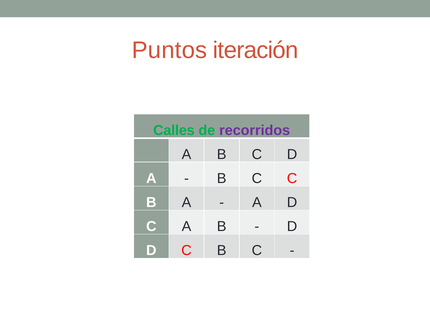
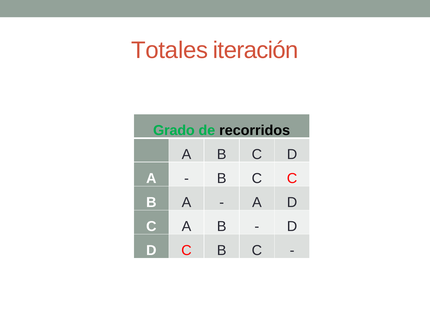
Puntos: Puntos -> Totales
Calles: Calles -> Grado
recorridos colour: purple -> black
